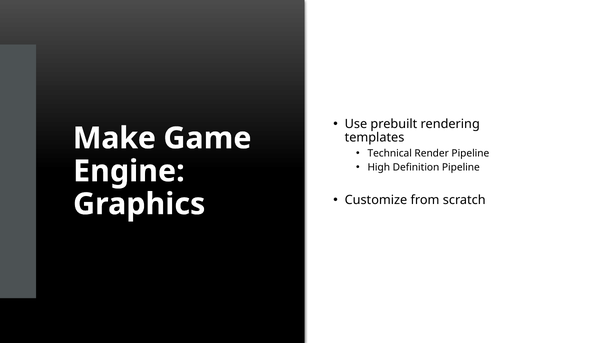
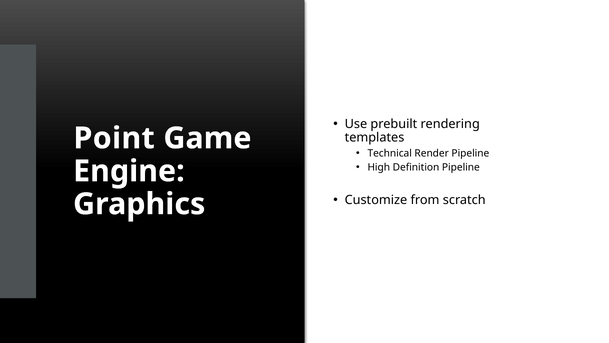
Make: Make -> Point
